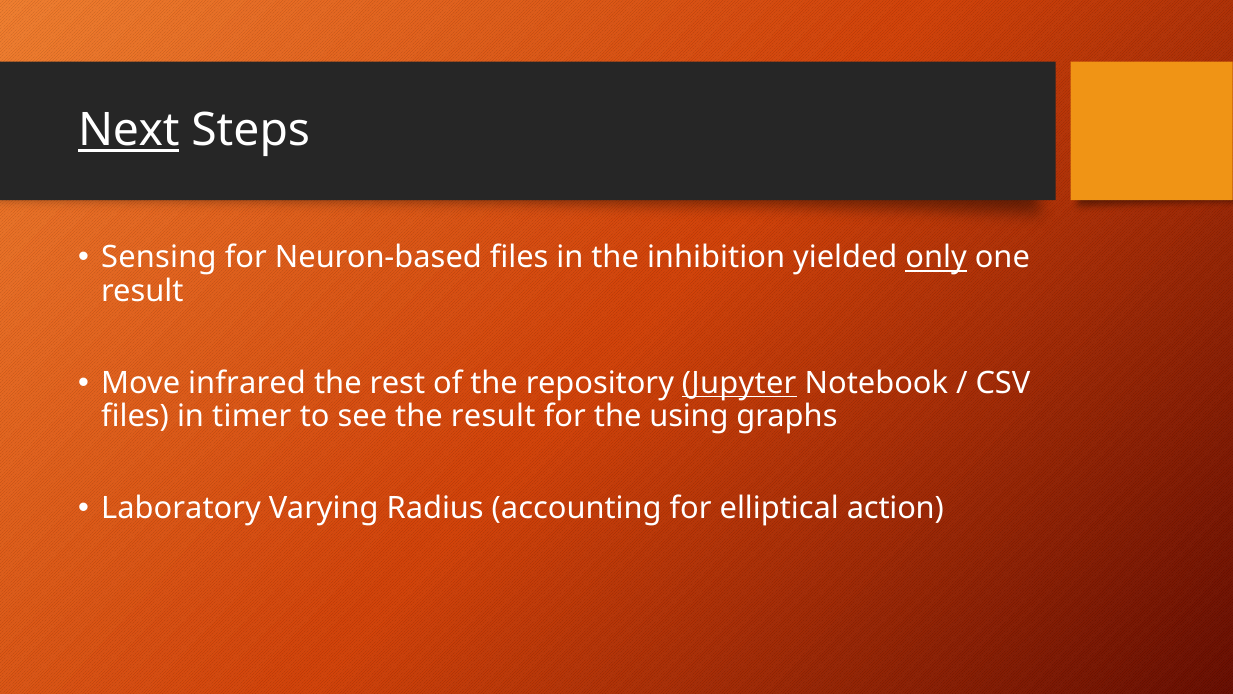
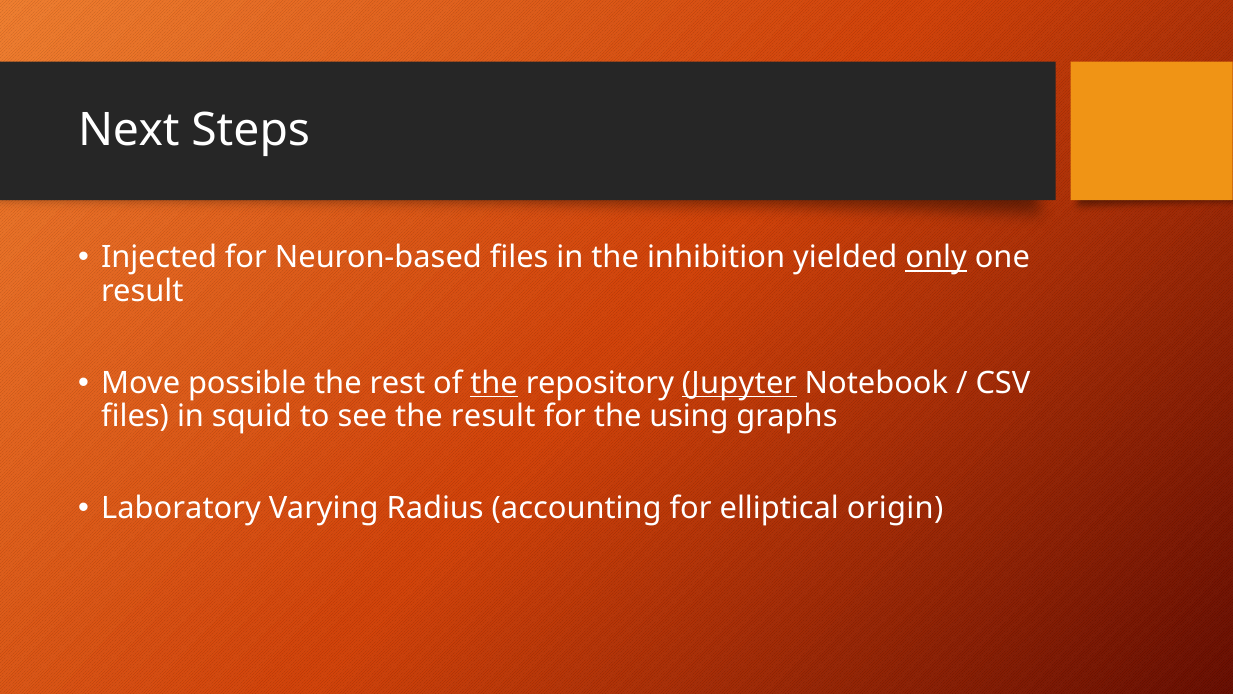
Next underline: present -> none
Sensing: Sensing -> Injected
infrared: infrared -> possible
the at (494, 383) underline: none -> present
timer: timer -> squid
action: action -> origin
